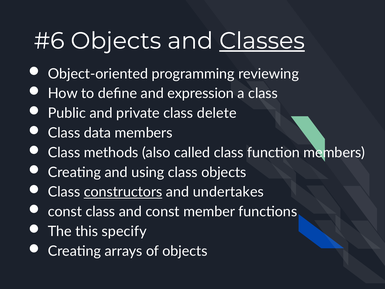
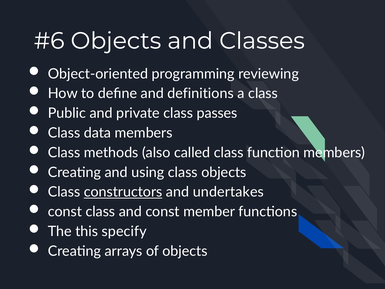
Classes underline: present -> none
expression: expression -> definitions
delete: delete -> passes
